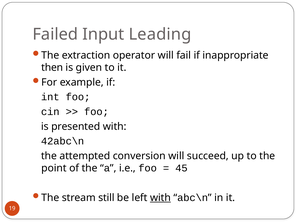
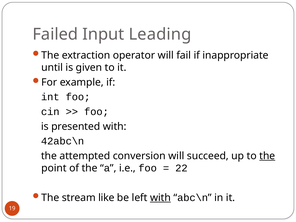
then: then -> until
the at (267, 156) underline: none -> present
45: 45 -> 22
still: still -> like
